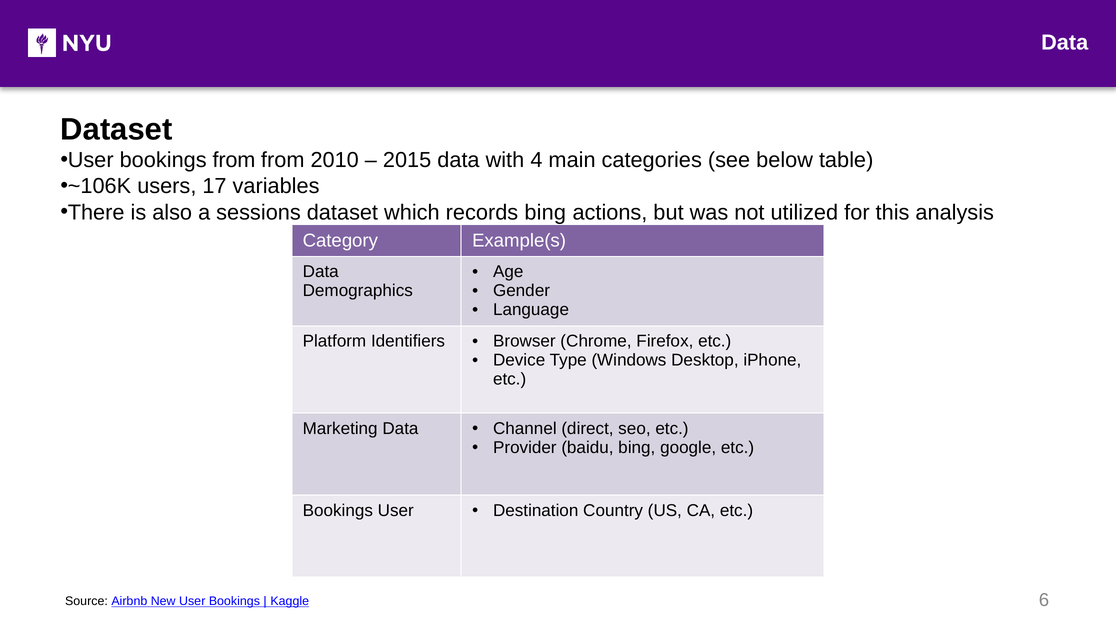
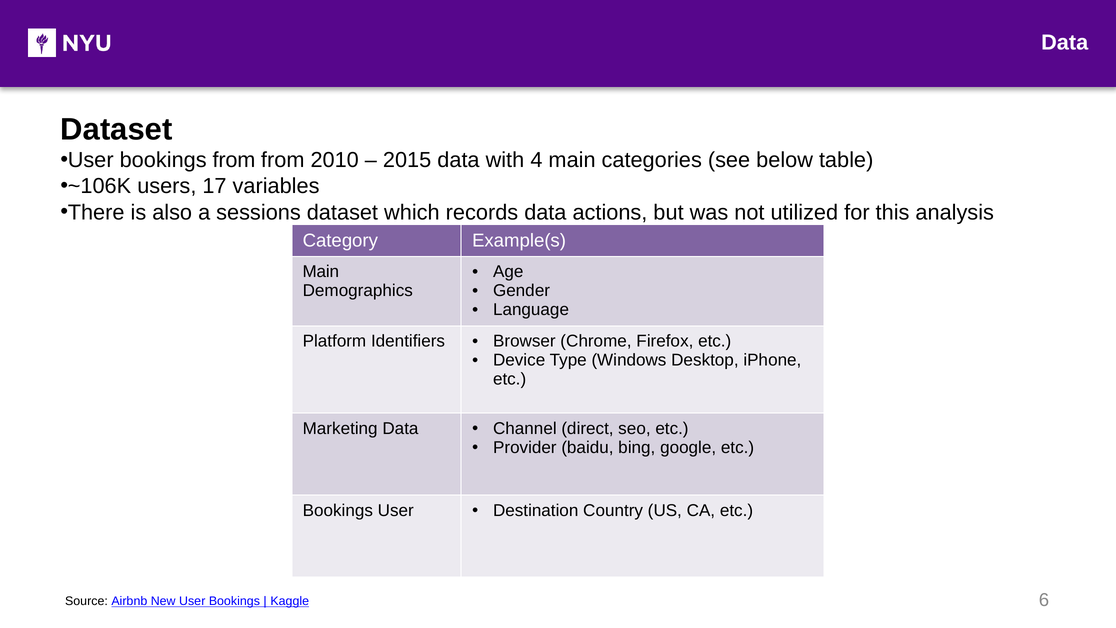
records bing: bing -> data
Data at (321, 272): Data -> Main
